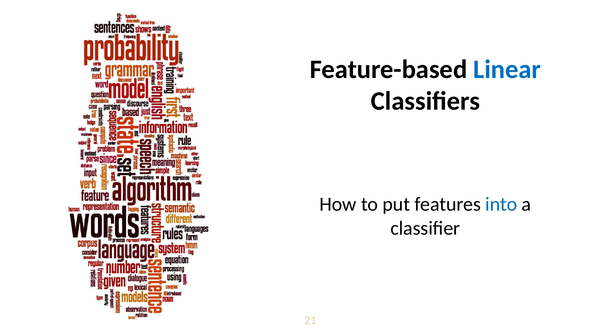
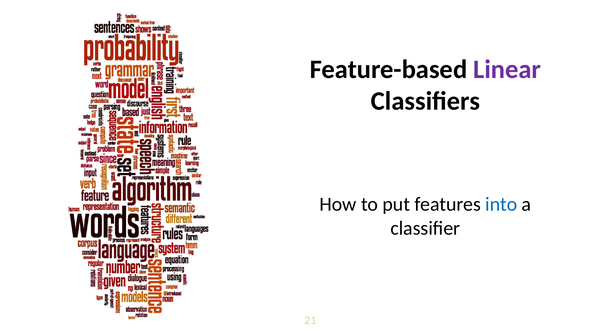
Linear colour: blue -> purple
